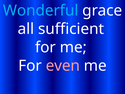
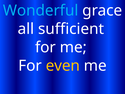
even colour: pink -> yellow
